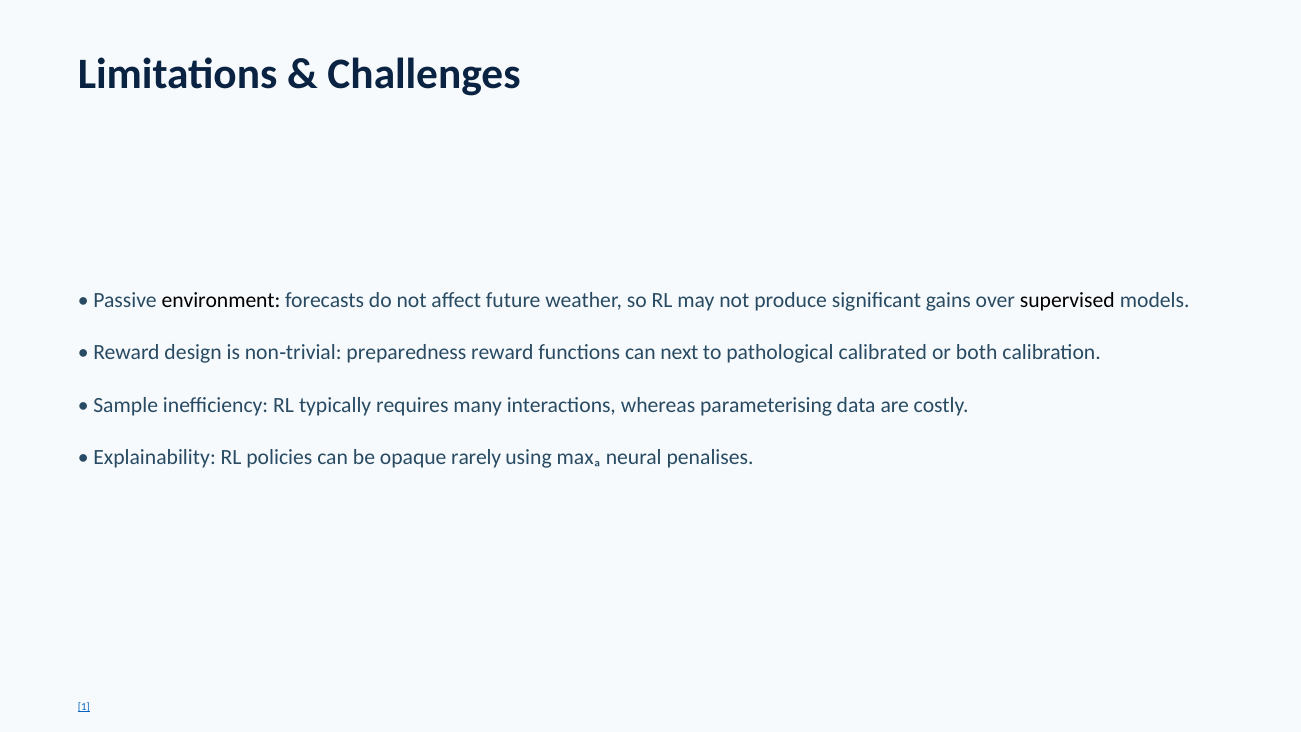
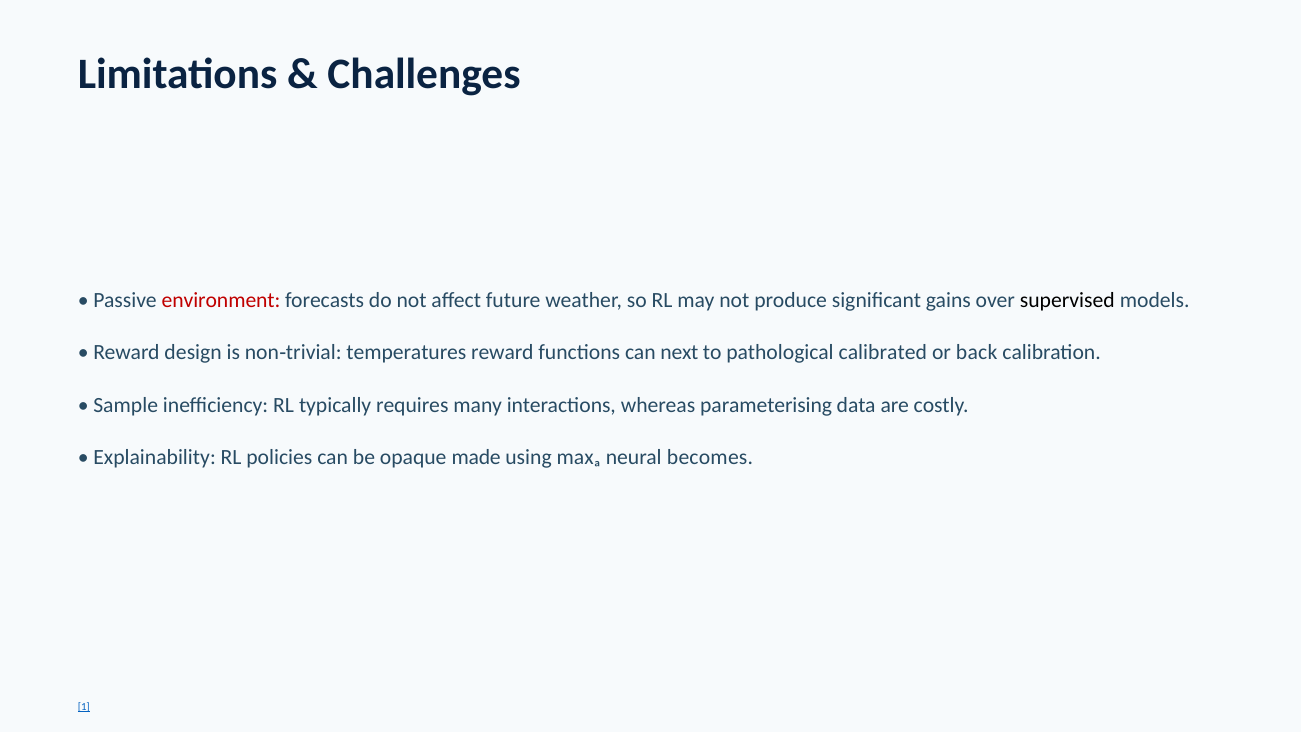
environment colour: black -> red
preparedness: preparedness -> temperatures
both: both -> back
rarely: rarely -> made
penalises: penalises -> becomes
